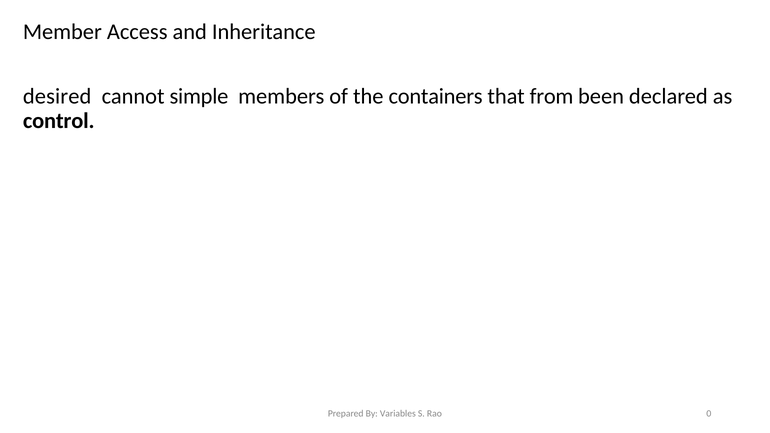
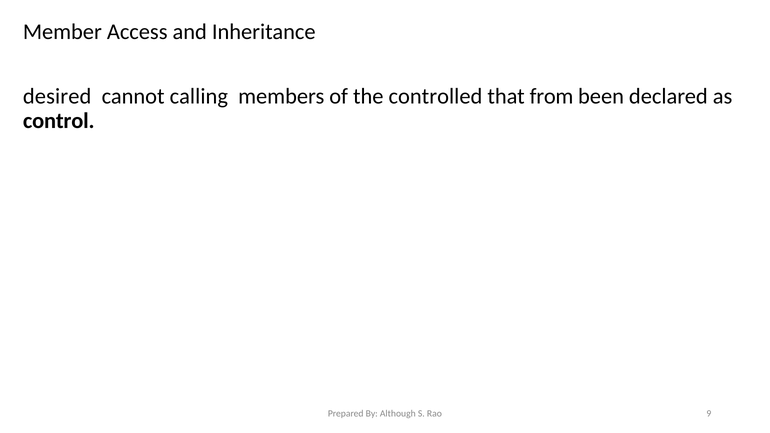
simple: simple -> calling
containers: containers -> controlled
Variables: Variables -> Although
0: 0 -> 9
